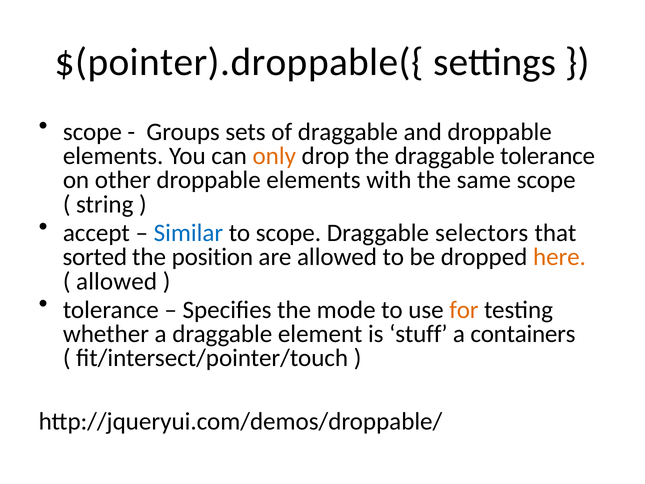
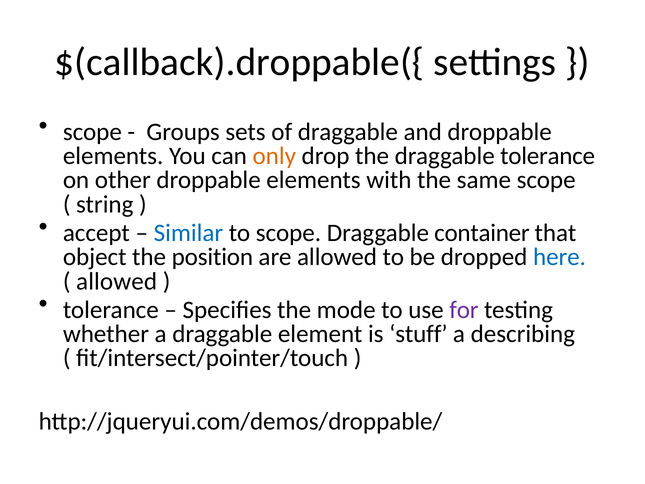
$(pointer).droppable({: $(pointer).droppable({ -> $(callback).droppable({
selectors: selectors -> container
sorted: sorted -> object
here colour: orange -> blue
for colour: orange -> purple
containers: containers -> describing
